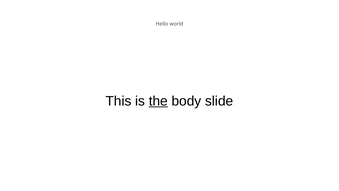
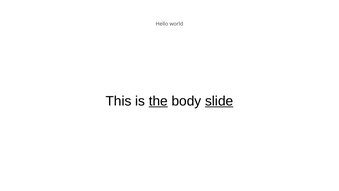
slide underline: none -> present
